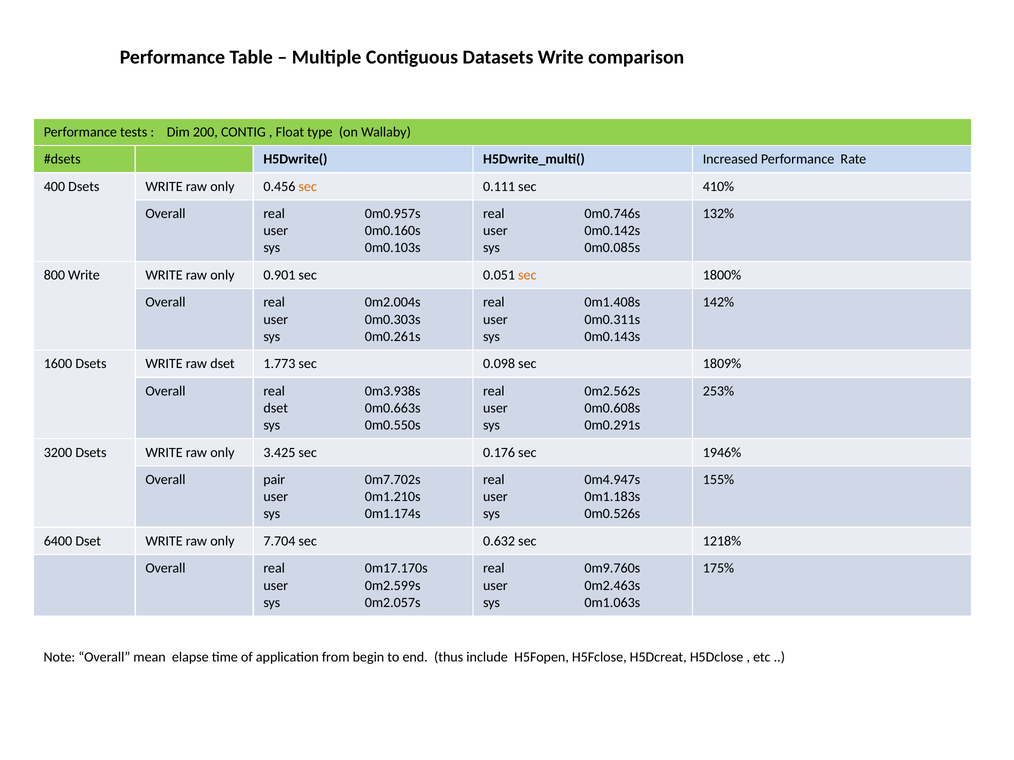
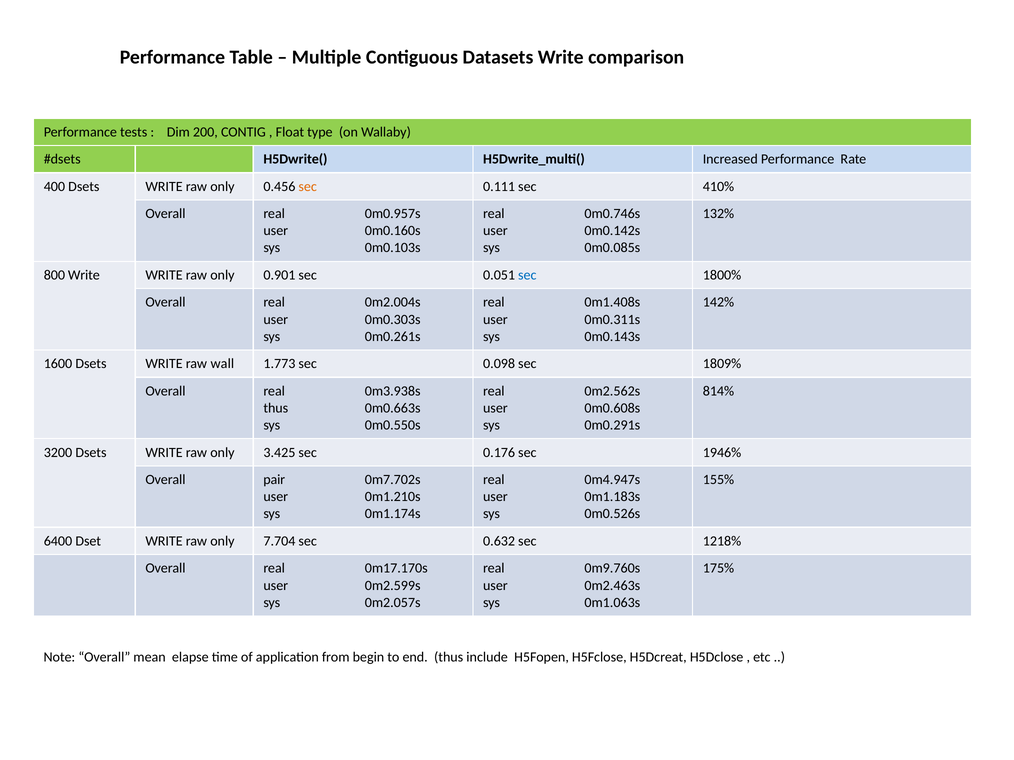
sec at (527, 275) colour: orange -> blue
raw dset: dset -> wall
253%: 253% -> 814%
dset at (276, 408): dset -> thus
